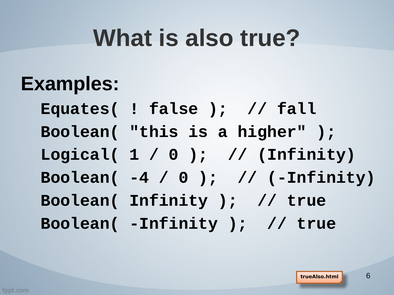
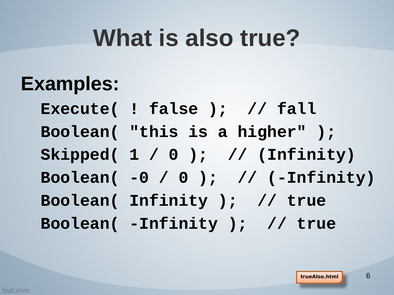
Equates(: Equates( -> Execute(
Logical(: Logical( -> Skipped(
-4: -4 -> -0
